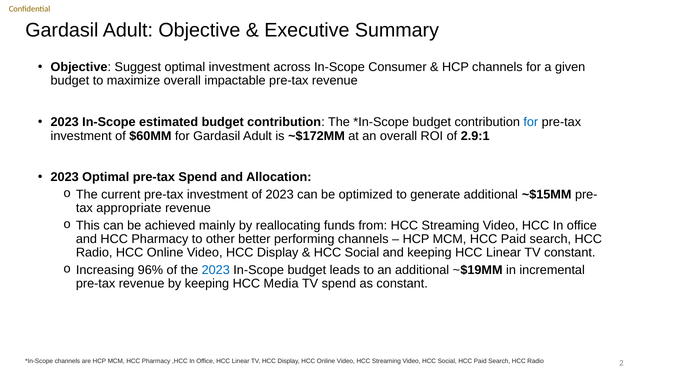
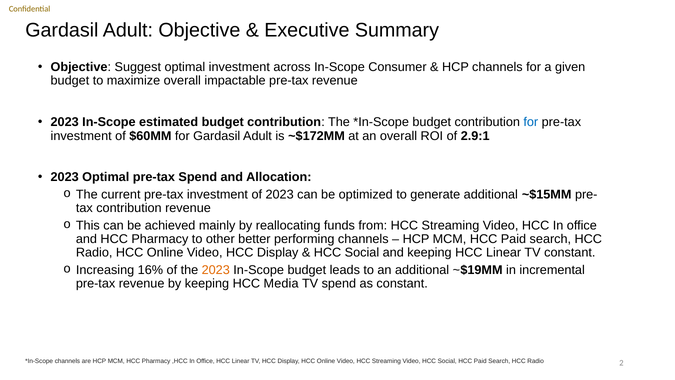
appropriate at (129, 208): appropriate -> contribution
96%: 96% -> 16%
2023 at (216, 270) colour: blue -> orange
